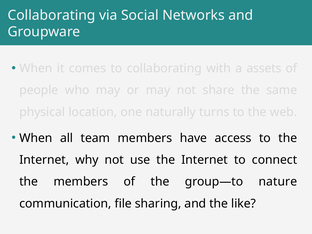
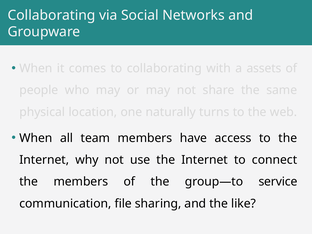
nature: nature -> service
